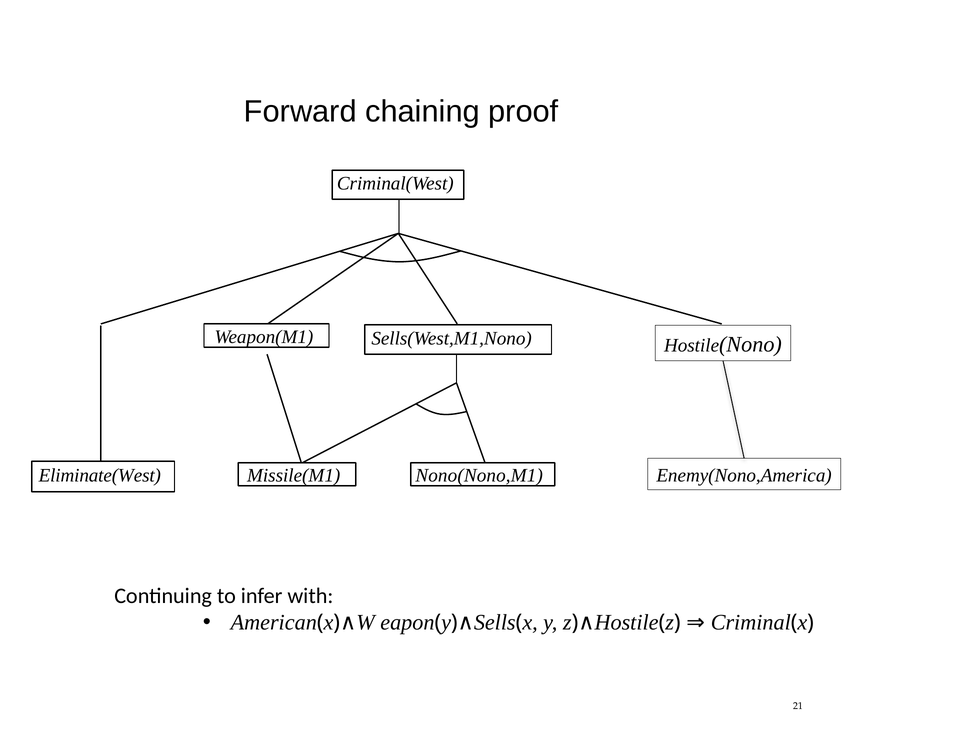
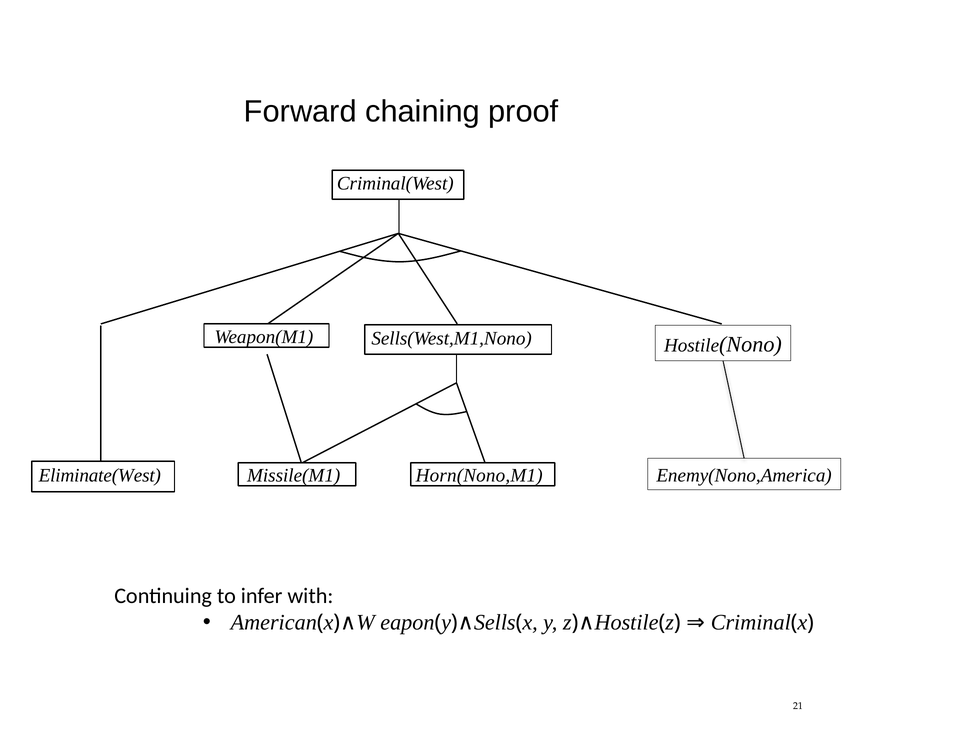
Nono(Nono,M1: Nono(Nono,M1 -> Horn(Nono,M1
